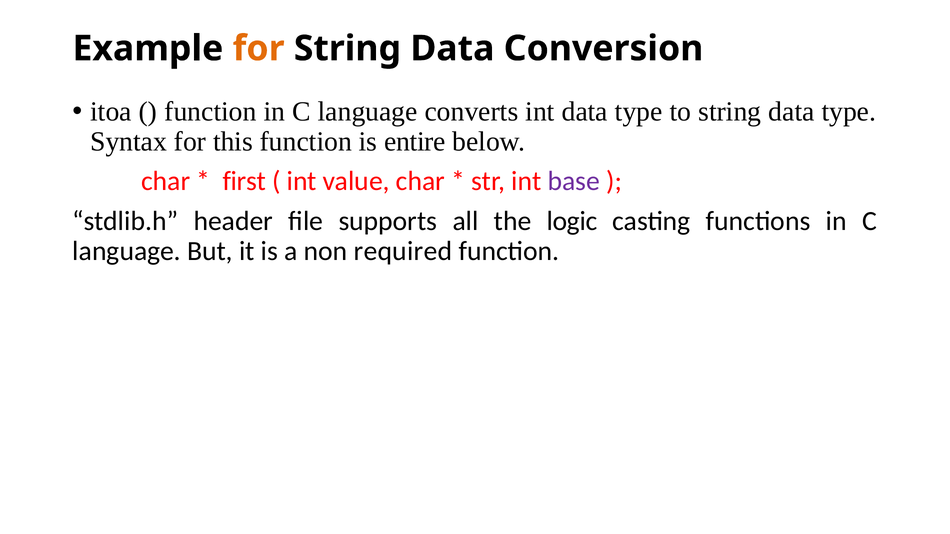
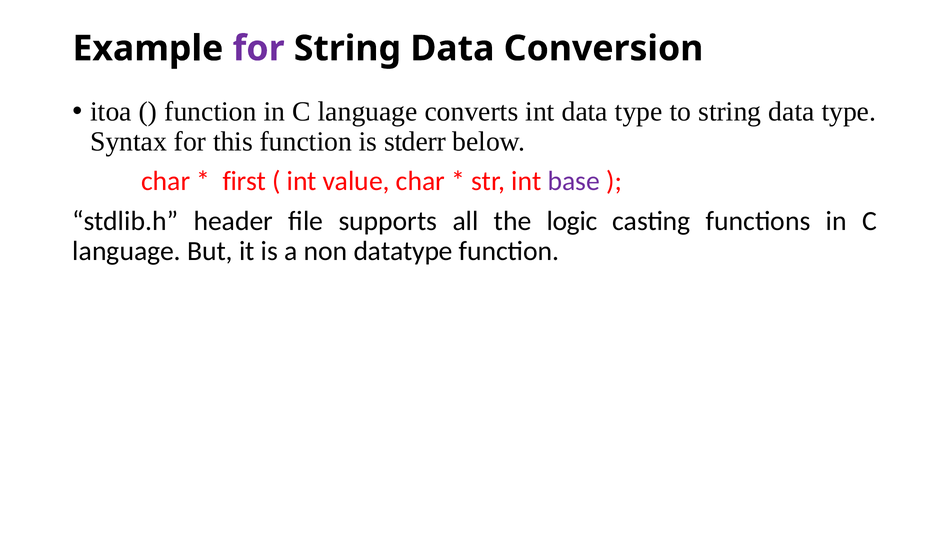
for at (259, 49) colour: orange -> purple
entire: entire -> stderr
required: required -> datatype
